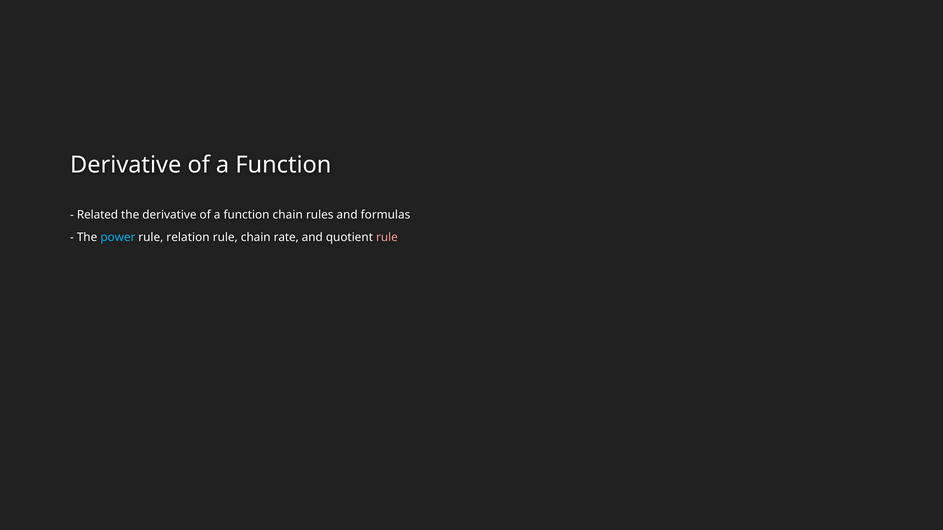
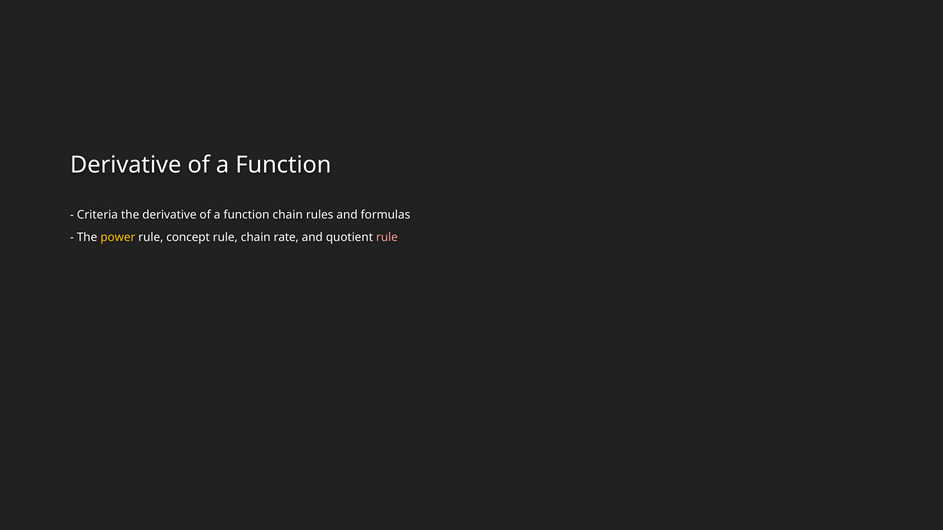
Related: Related -> Criteria
power colour: light blue -> yellow
relation: relation -> concept
